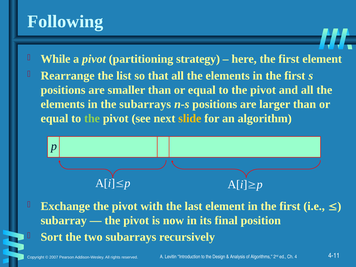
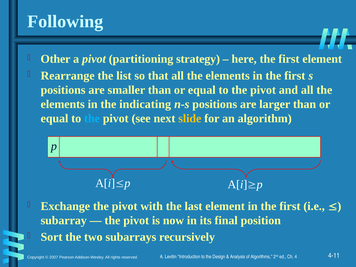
While: While -> Other
the subarrays: subarrays -> indicating
the at (92, 118) colour: light green -> light blue
